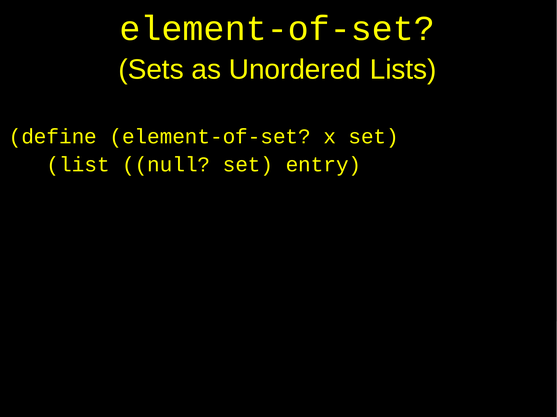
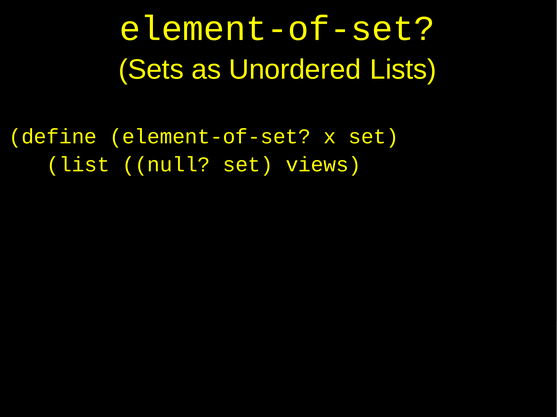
entry: entry -> views
